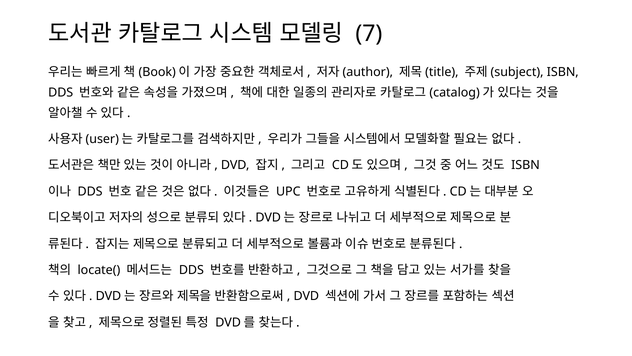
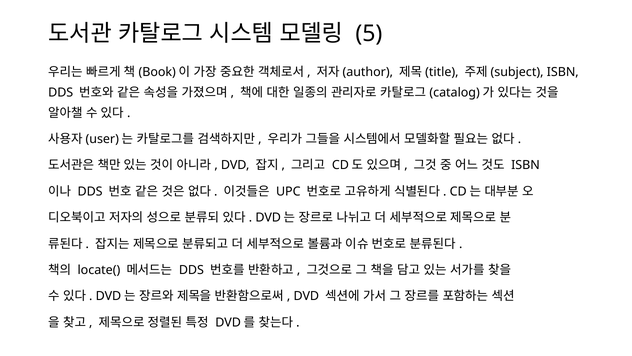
7: 7 -> 5
